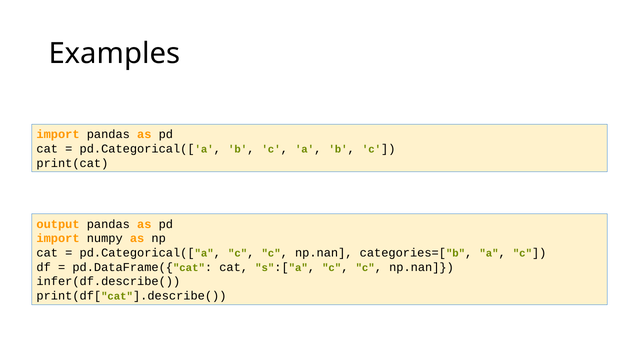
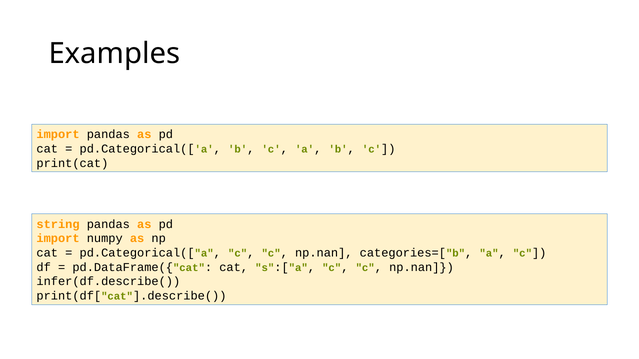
output: output -> string
